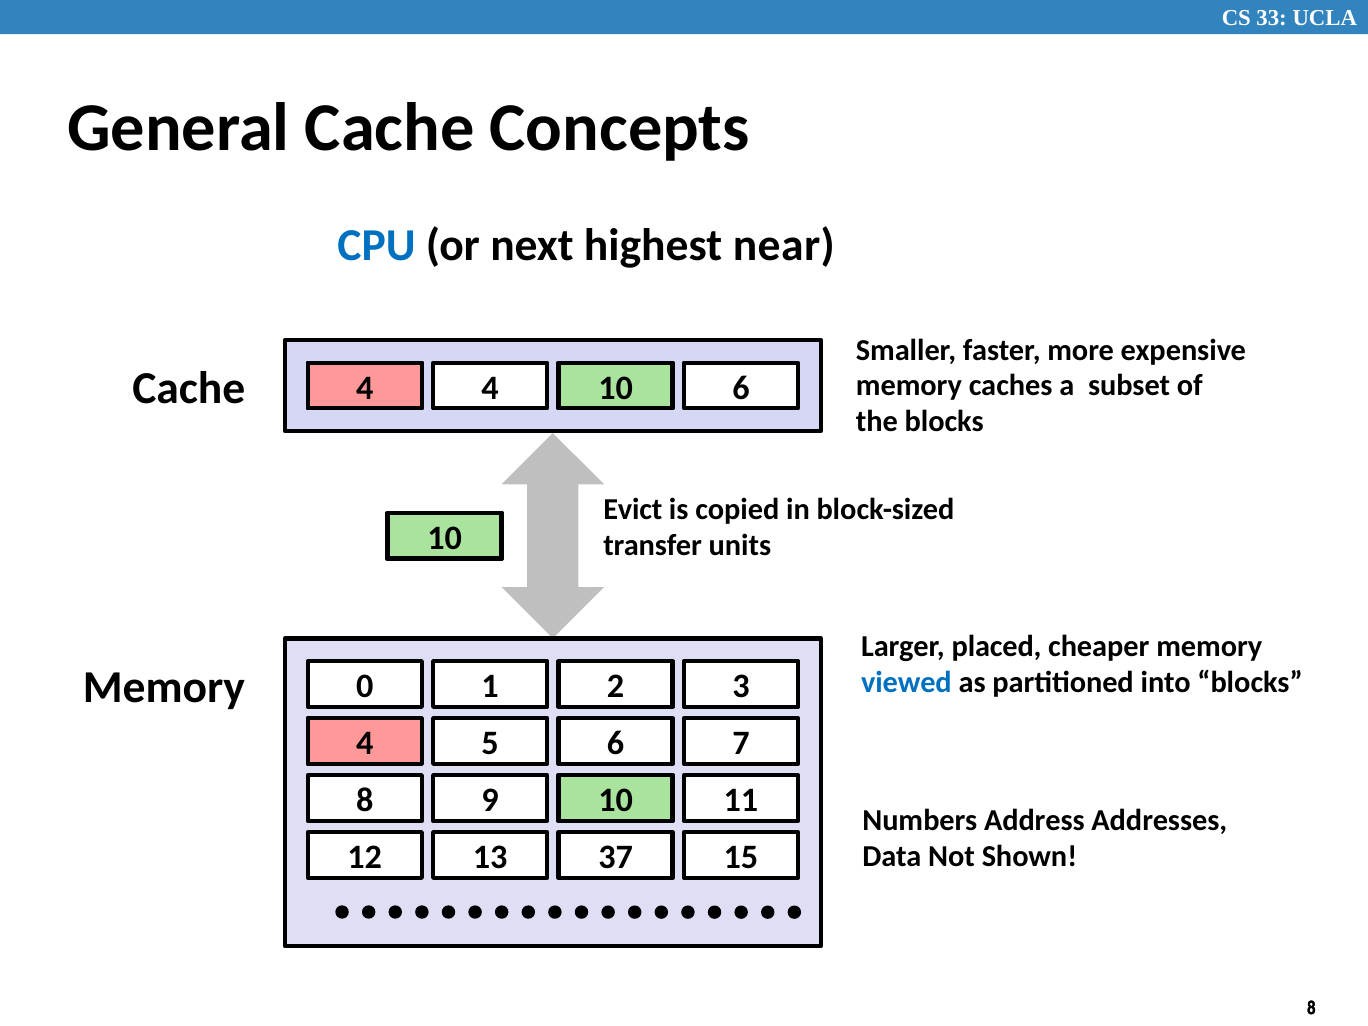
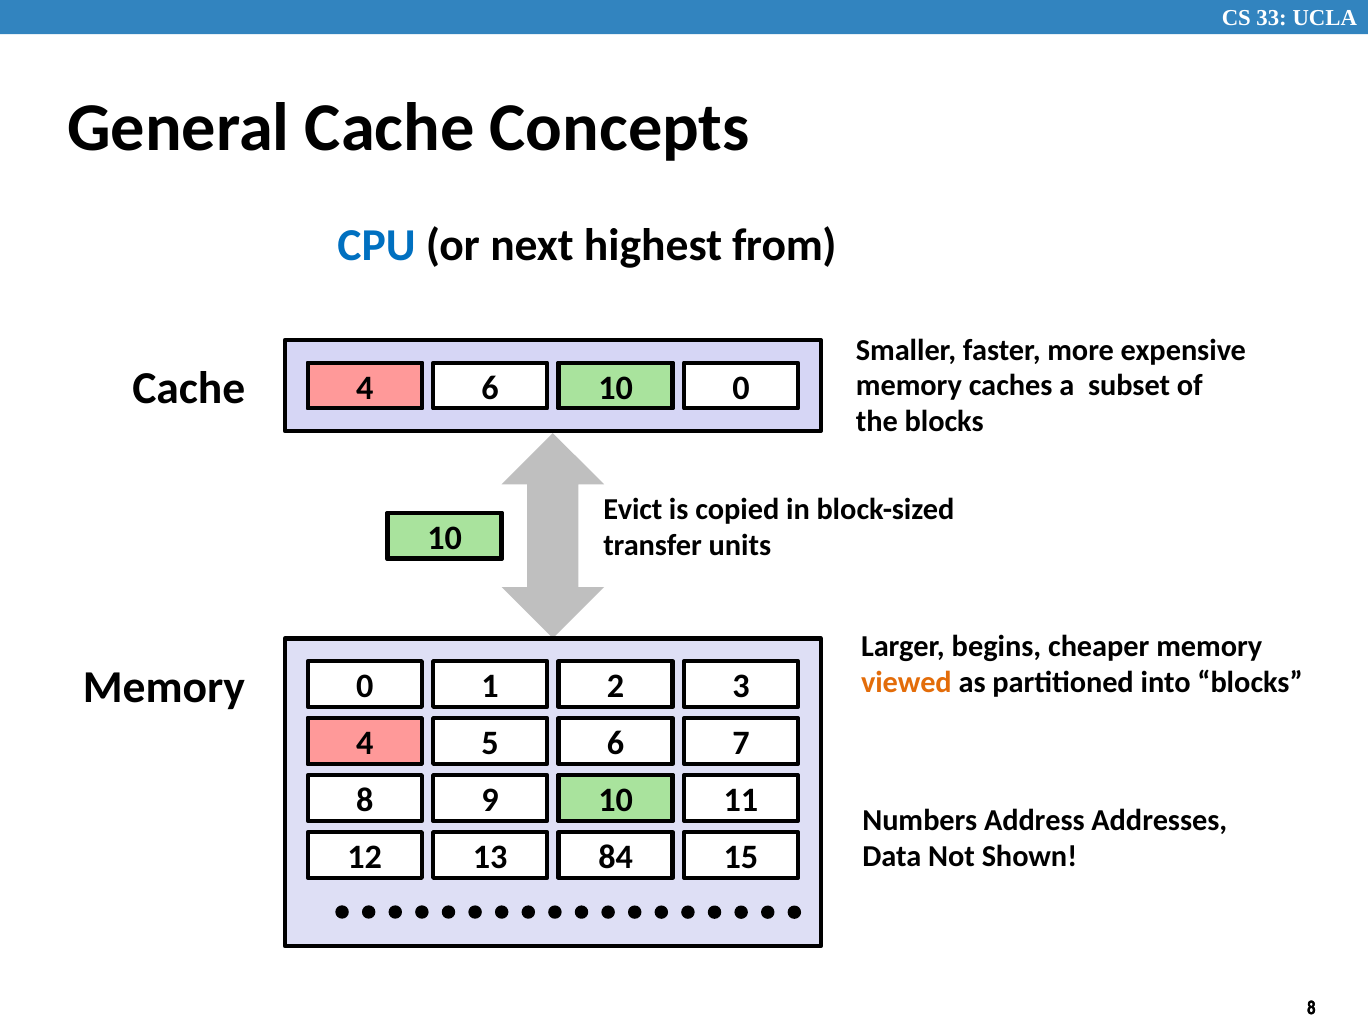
near: near -> from
4 at (490, 388): 4 -> 6
6 at (741, 388): 6 -> 0
placed: placed -> begins
viewed colour: blue -> orange
37: 37 -> 84
